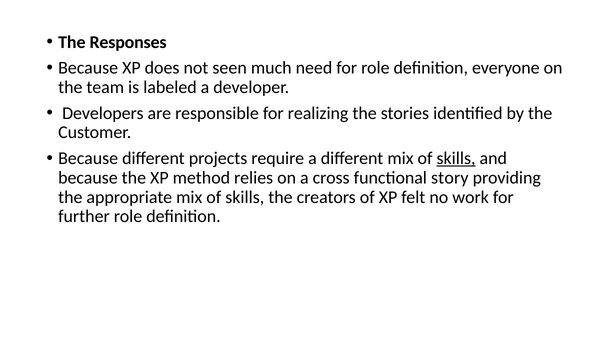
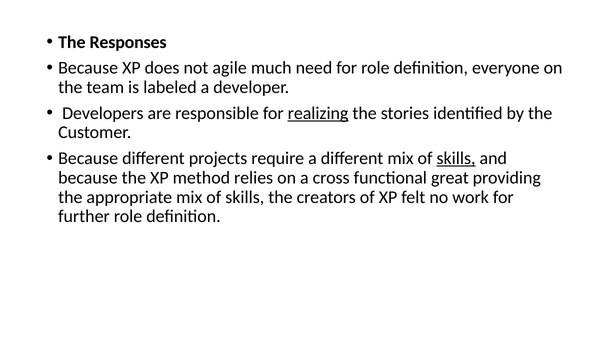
seen: seen -> agile
realizing underline: none -> present
story: story -> great
